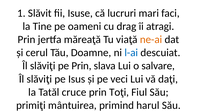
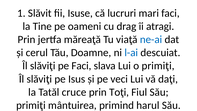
ne-ai colour: orange -> blue
pe Prin: Prin -> Faci
o salvare: salvare -> primiţi
